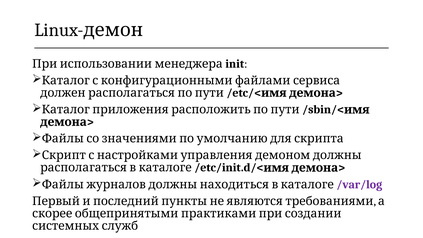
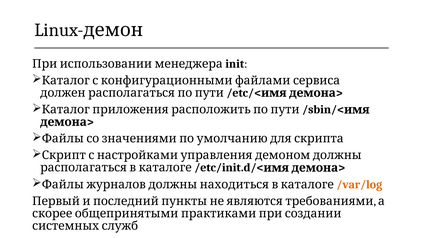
/var/log colour: purple -> orange
